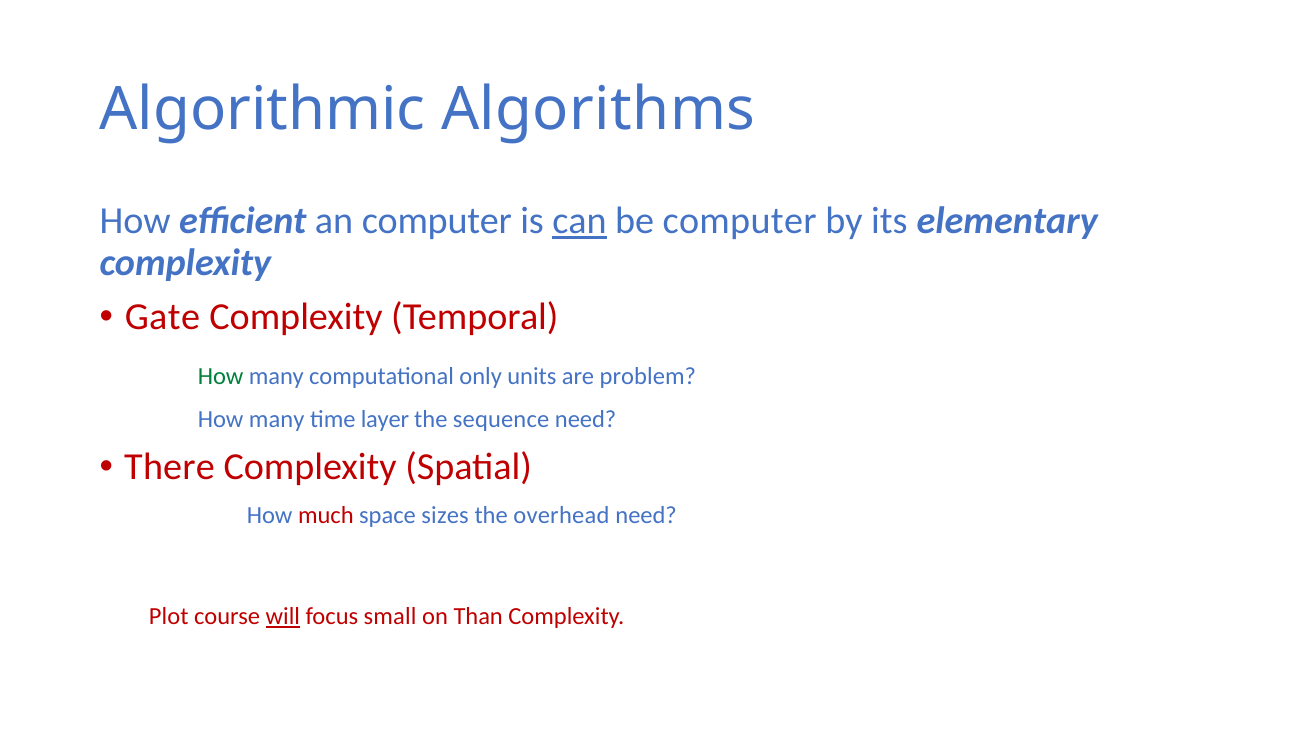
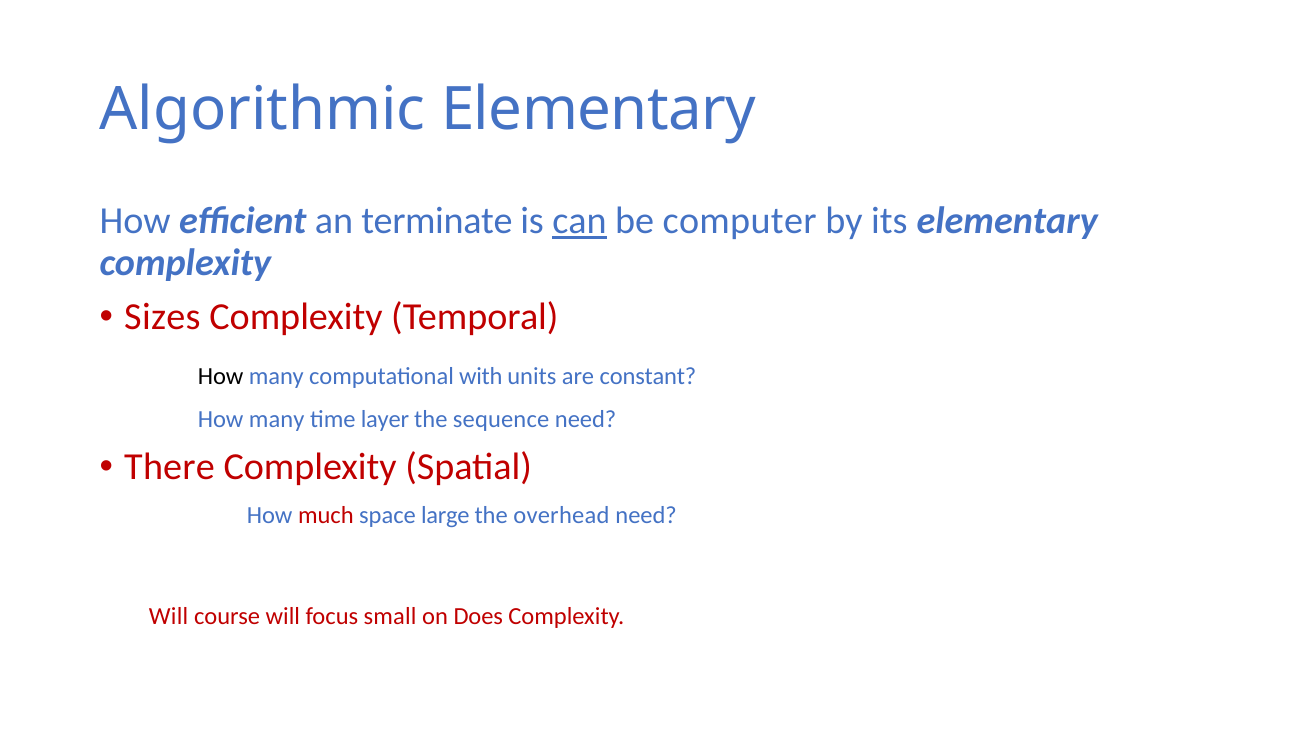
Algorithmic Algorithms: Algorithms -> Elementary
an computer: computer -> terminate
Gate: Gate -> Sizes
How at (221, 377) colour: green -> black
only: only -> with
problem: problem -> constant
sizes: sizes -> large
Plot at (169, 616): Plot -> Will
will at (283, 616) underline: present -> none
Than: Than -> Does
